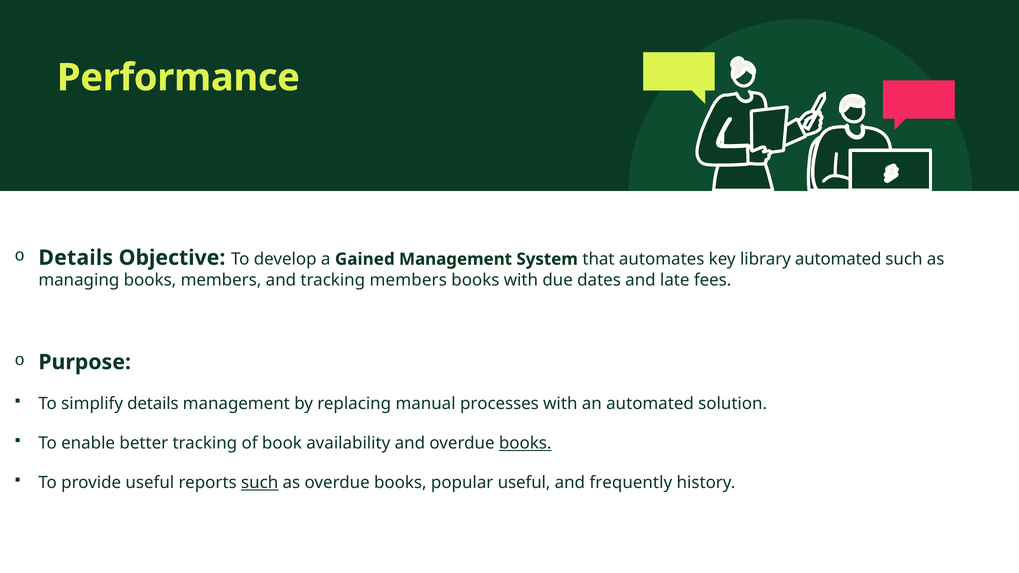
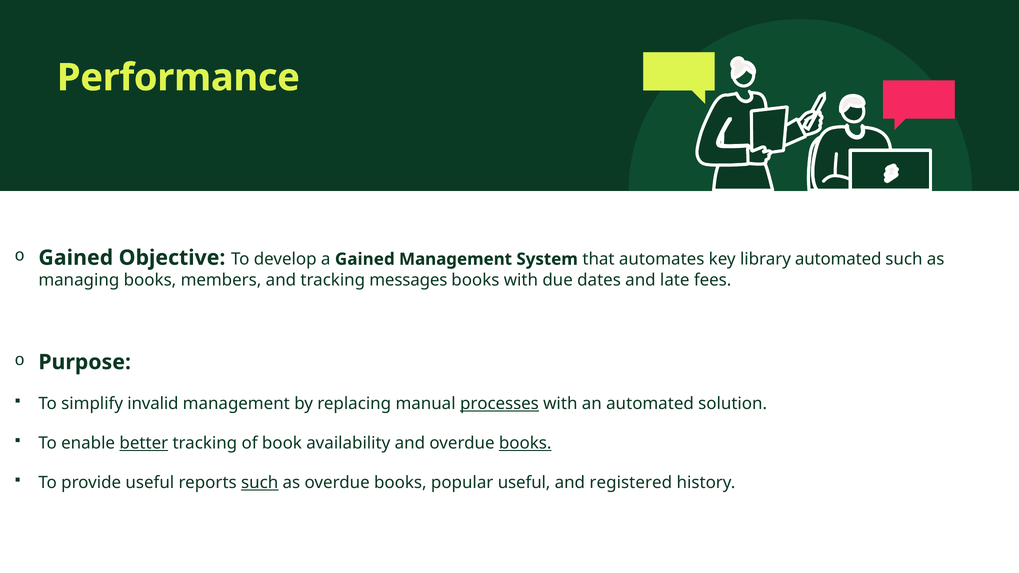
Details at (76, 258): Details -> Gained
tracking members: members -> messages
simplify details: details -> invalid
processes underline: none -> present
better underline: none -> present
frequently: frequently -> registered
